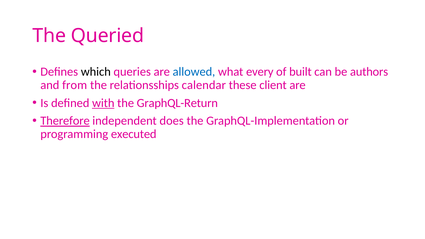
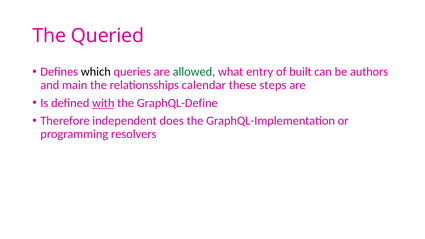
allowed colour: blue -> green
every: every -> entry
from: from -> main
client: client -> steps
GraphQL-Return: GraphQL-Return -> GraphQL-Define
Therefore underline: present -> none
executed: executed -> resolvers
